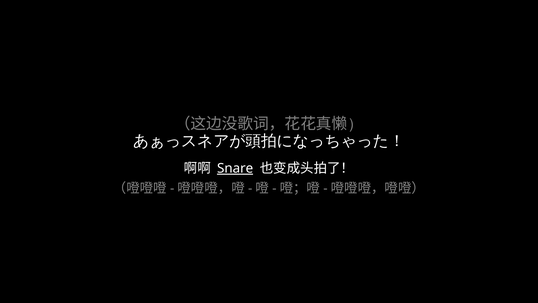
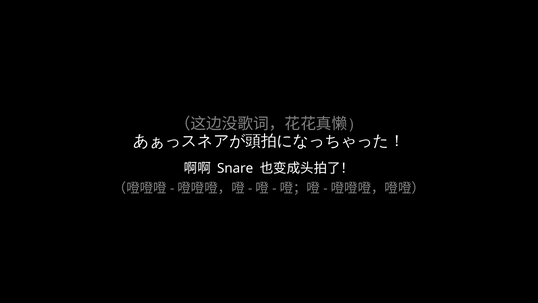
Snare underline: present -> none
